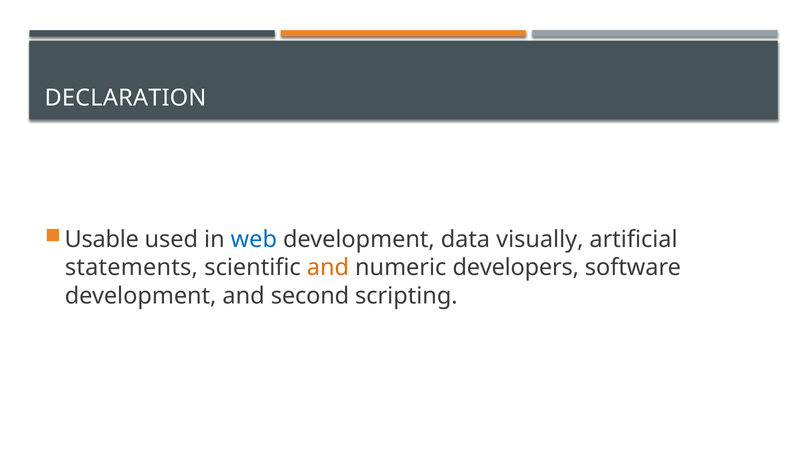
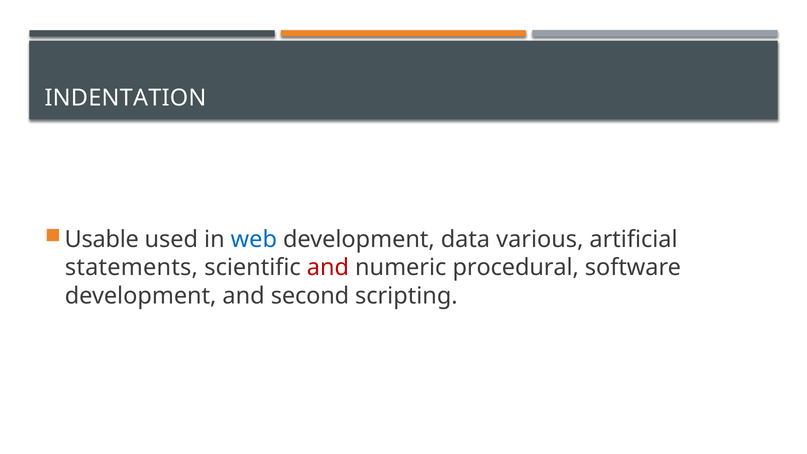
DECLARATION: DECLARATION -> INDENTATION
visually: visually -> various
and at (328, 268) colour: orange -> red
developers: developers -> procedural
